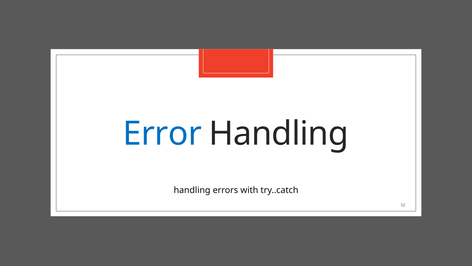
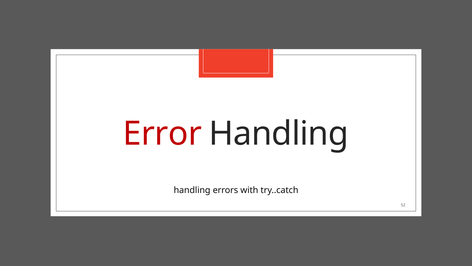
Error colour: blue -> red
